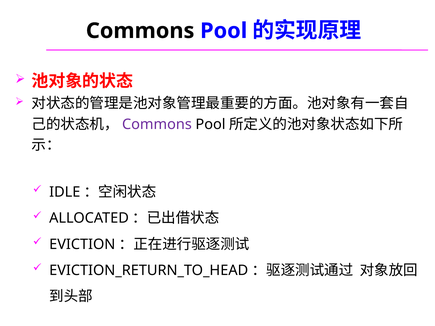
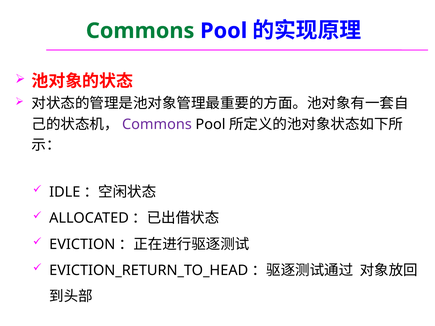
Commons at (140, 31) colour: black -> green
